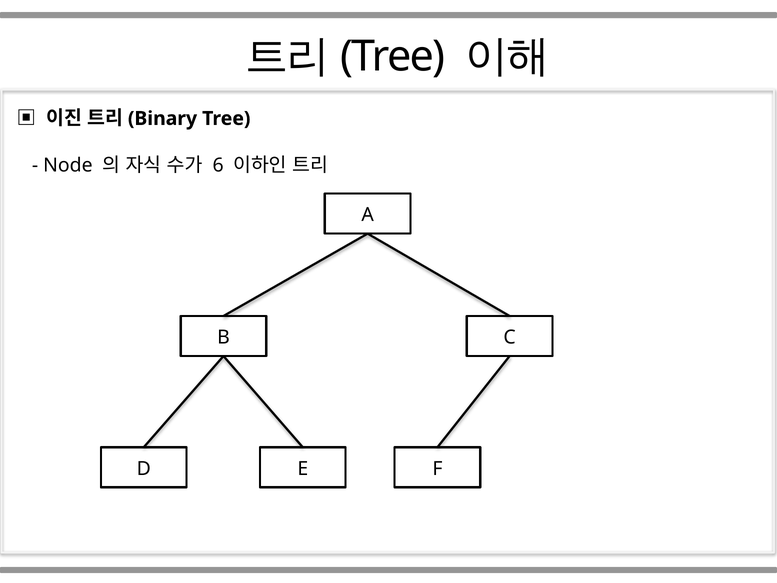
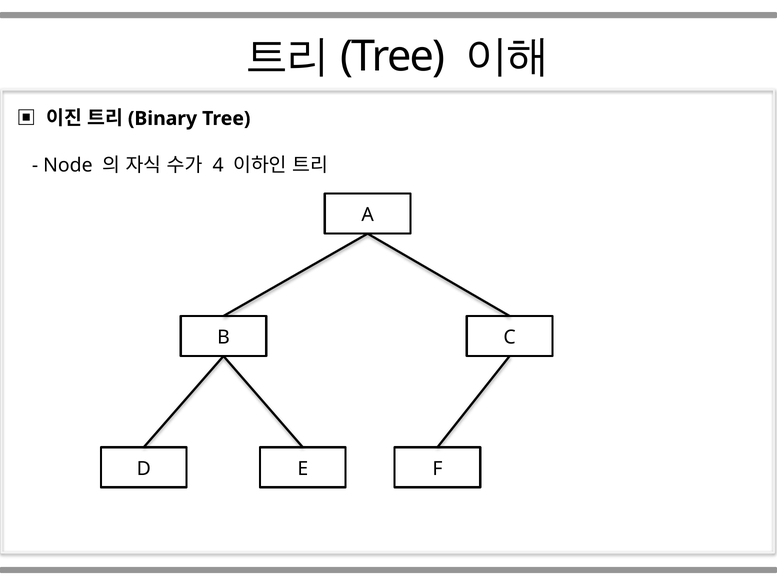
6: 6 -> 4
